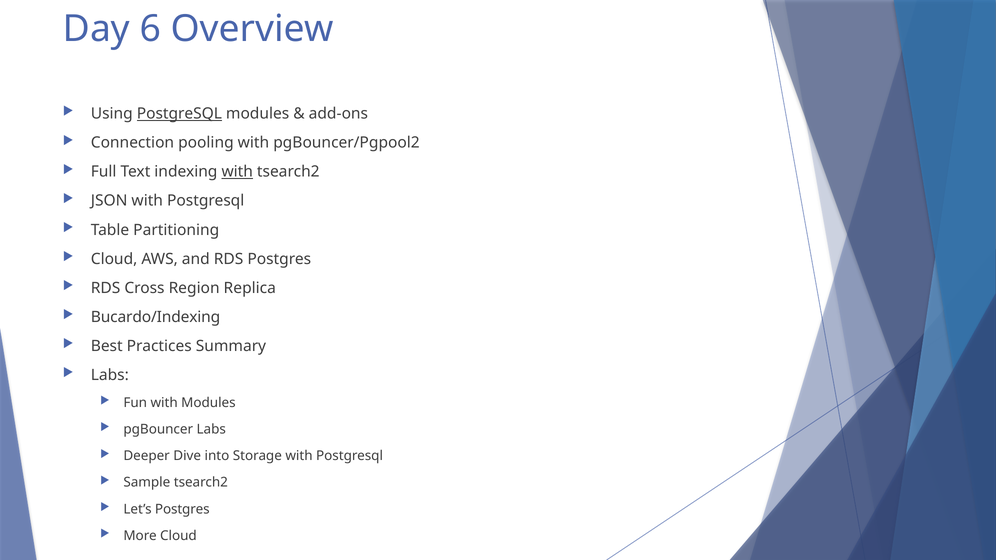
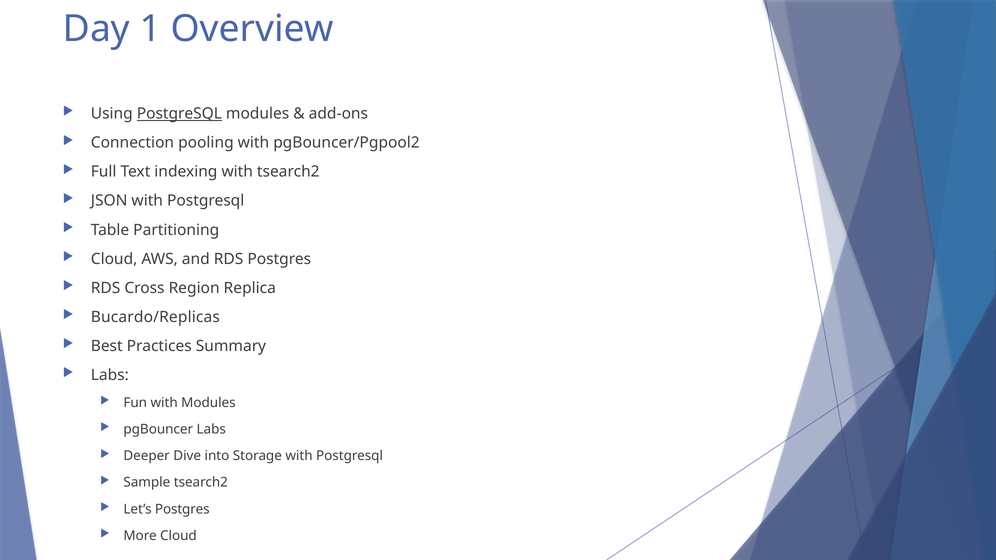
6: 6 -> 1
with at (237, 172) underline: present -> none
Bucardo/Indexing: Bucardo/Indexing -> Bucardo/Replicas
